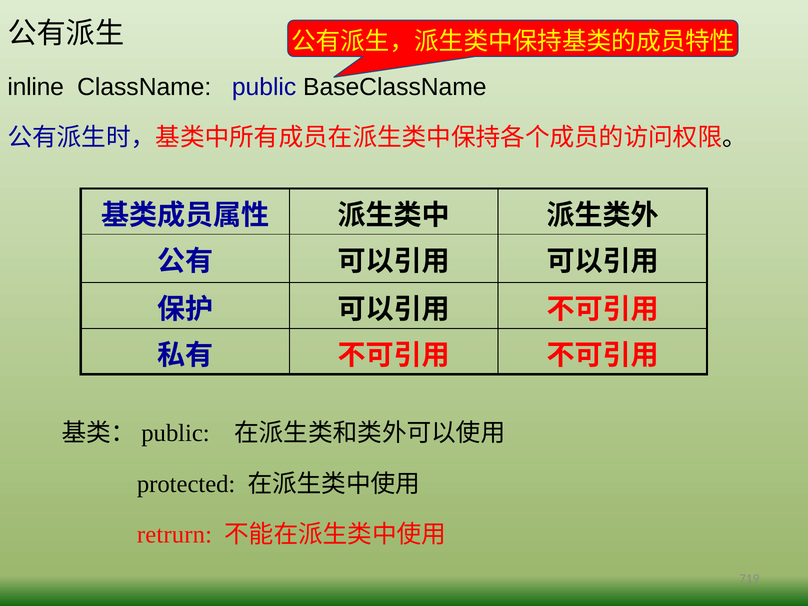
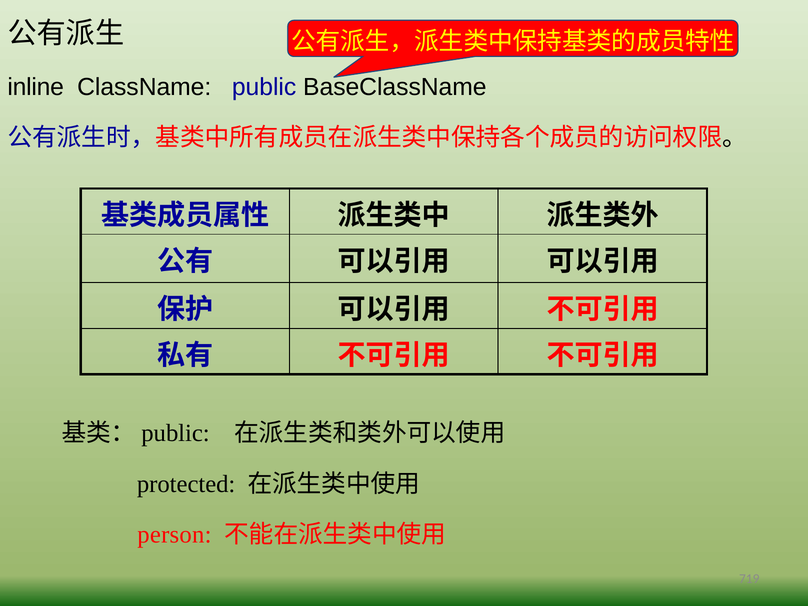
retrurn: retrurn -> person
